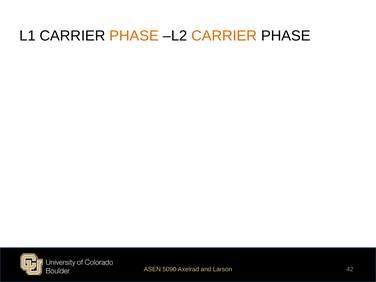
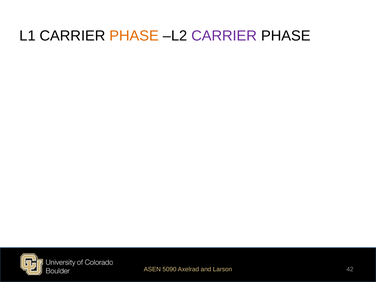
CARRIER at (224, 36) colour: orange -> purple
